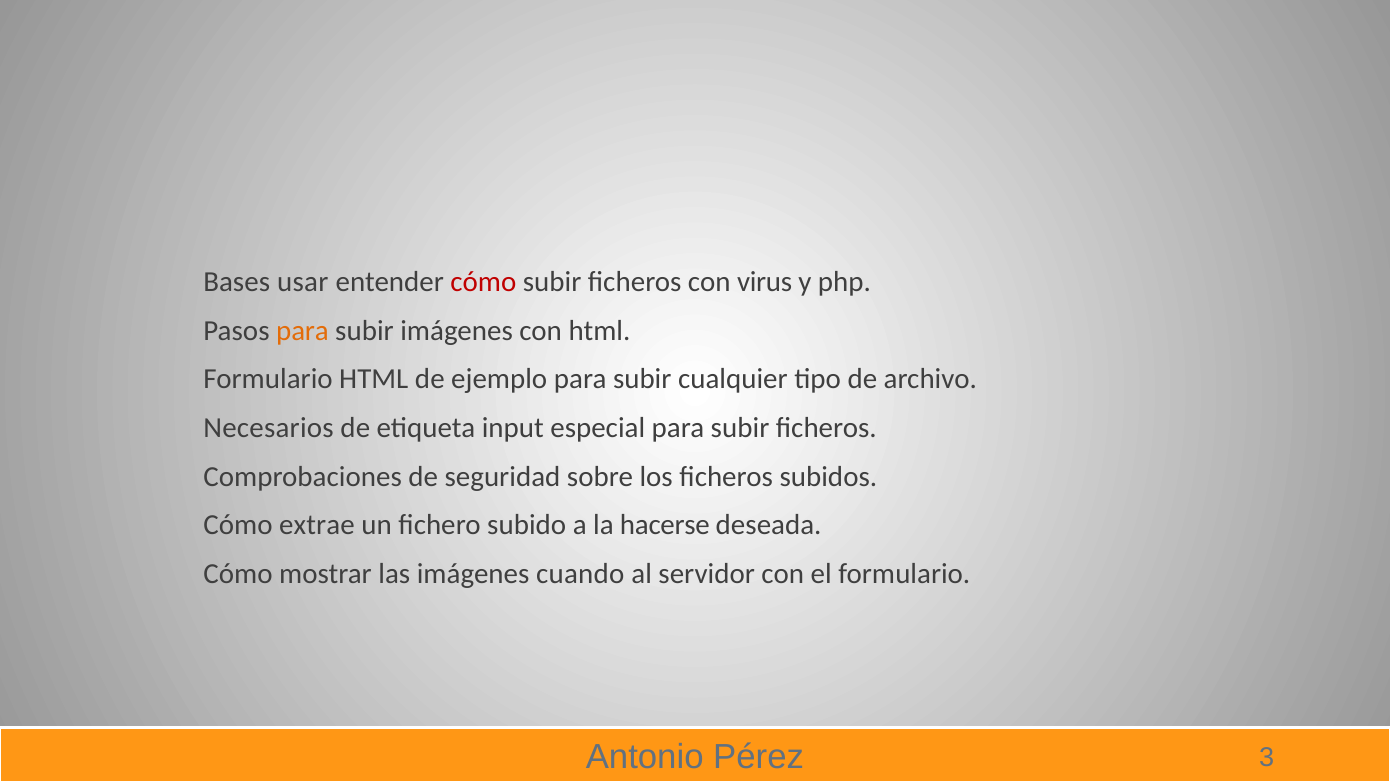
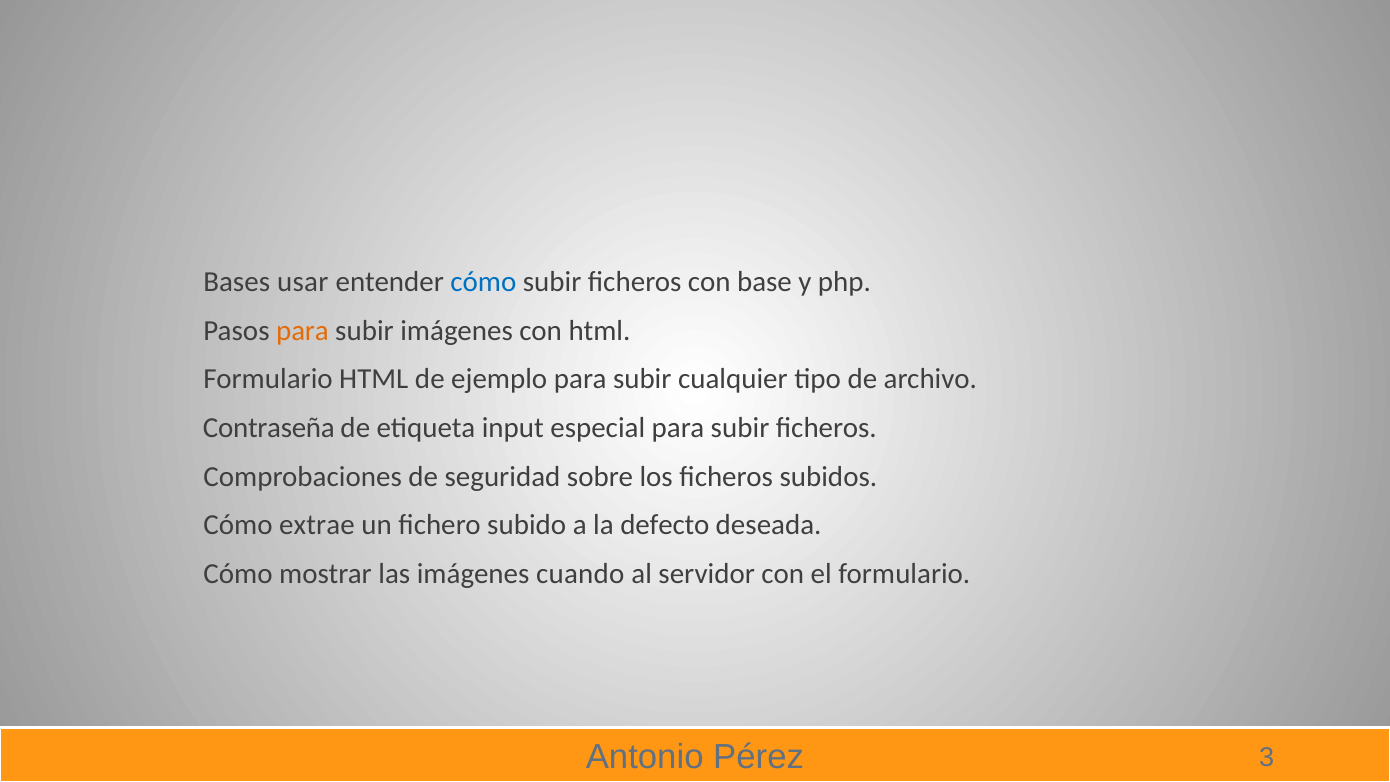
cómo at (483, 282) colour: red -> blue
virus: virus -> base
Necesarios: Necesarios -> Contraseña
hacerse: hacerse -> defecto
